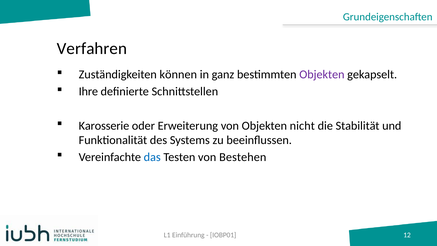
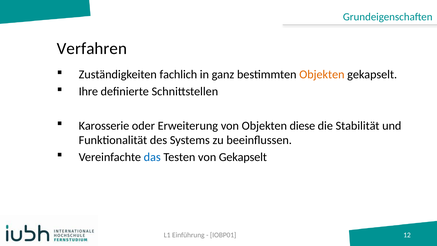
können: können -> fachlich
Objekten at (322, 75) colour: purple -> orange
nicht: nicht -> diese
von Bestehen: Bestehen -> Gekapselt
